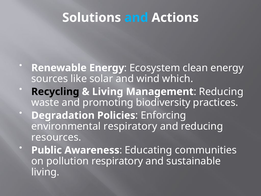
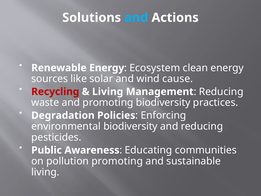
which: which -> cause
Recycling colour: black -> red
environmental respiratory: respiratory -> biodiversity
resources: resources -> pesticides
pollution respiratory: respiratory -> promoting
